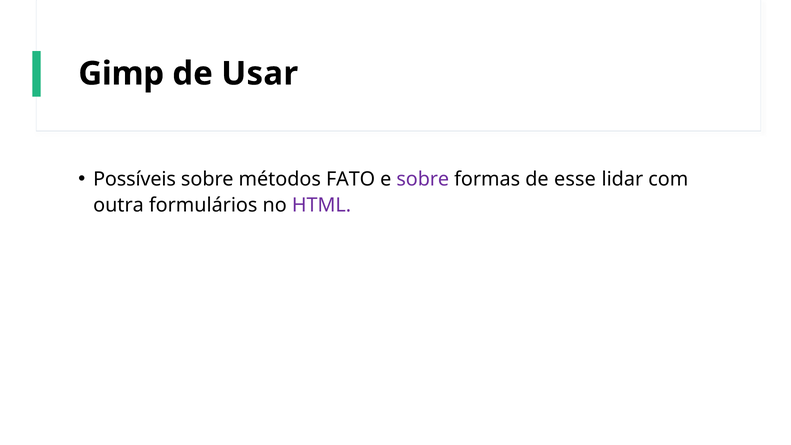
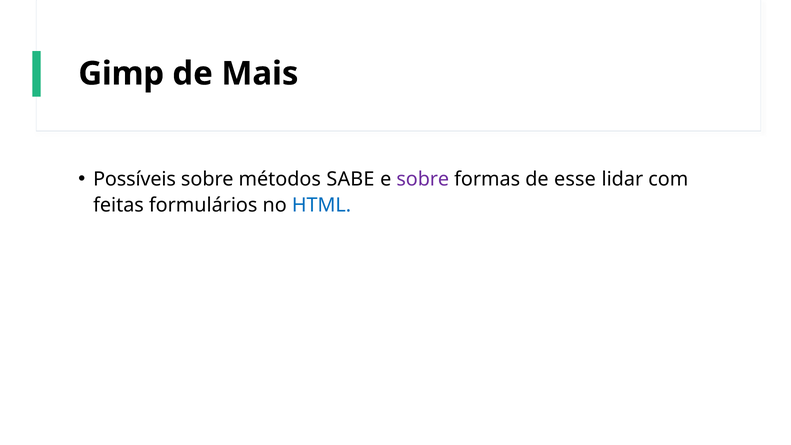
Usar: Usar -> Mais
FATO: FATO -> SABE
outra: outra -> feitas
HTML colour: purple -> blue
